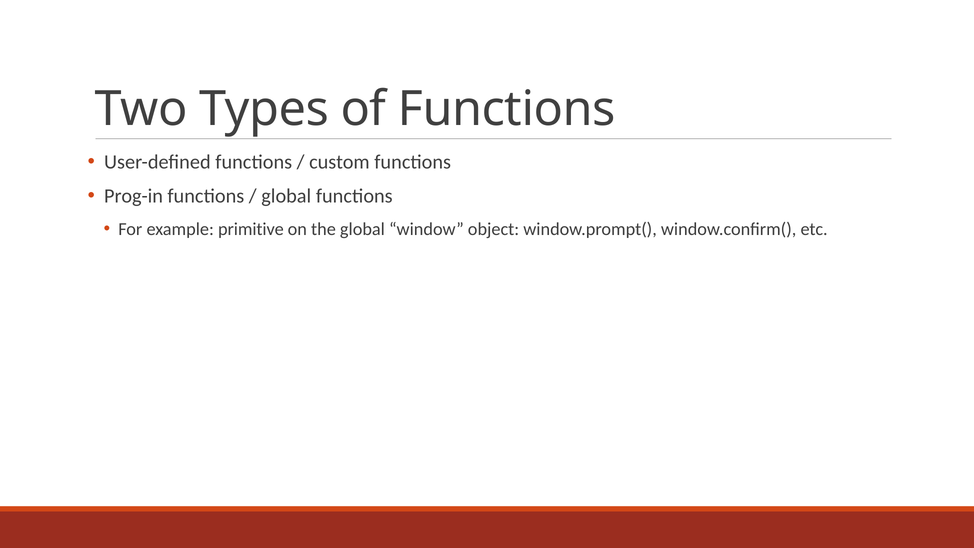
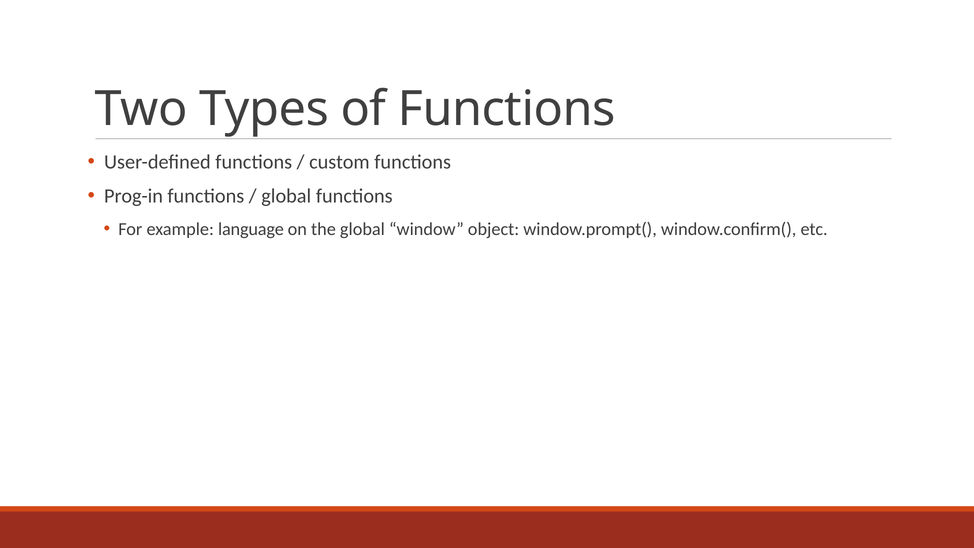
primitive: primitive -> language
